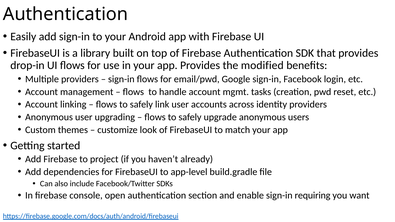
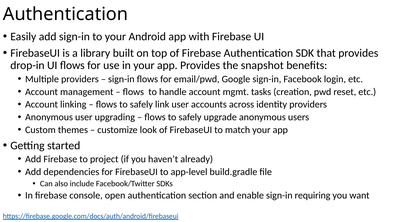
modified: modified -> snapshot
